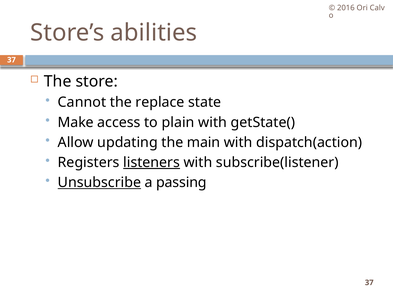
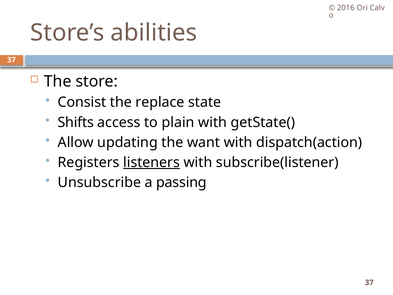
Cannot: Cannot -> Consist
Make: Make -> Shifts
main: main -> want
Unsubscribe underline: present -> none
